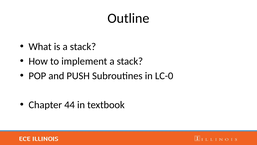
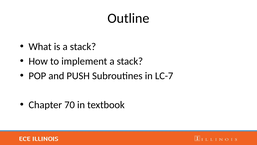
LC-0: LC-0 -> LC-7
44: 44 -> 70
